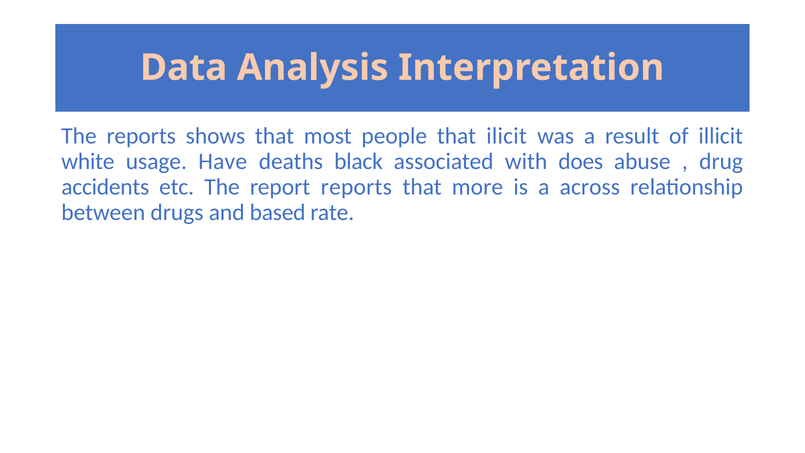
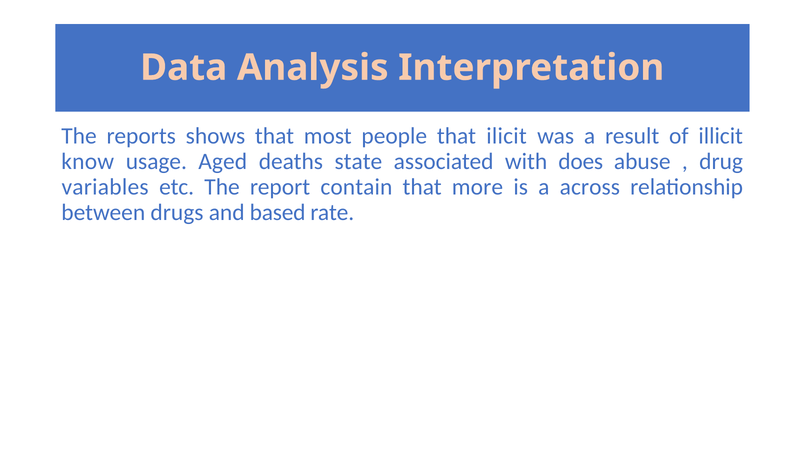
white: white -> know
Have: Have -> Aged
black: black -> state
accidents: accidents -> variables
report reports: reports -> contain
